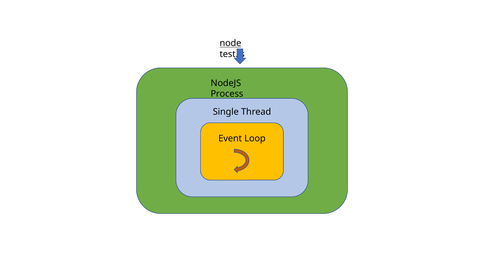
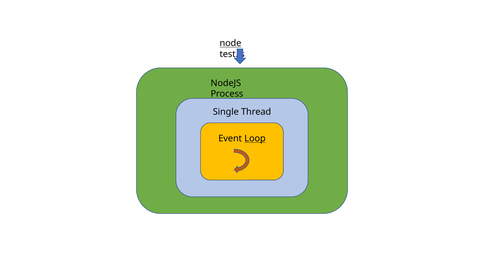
Loop underline: none -> present
